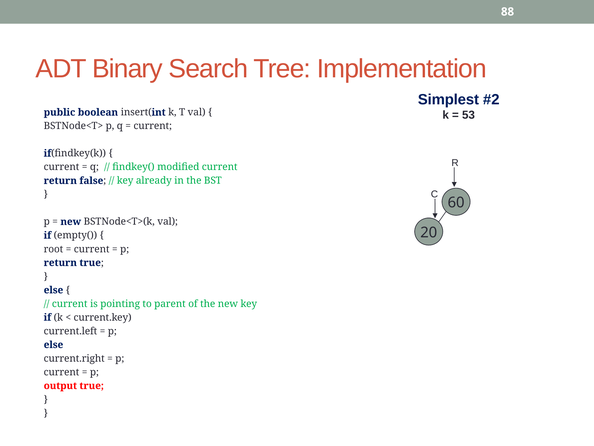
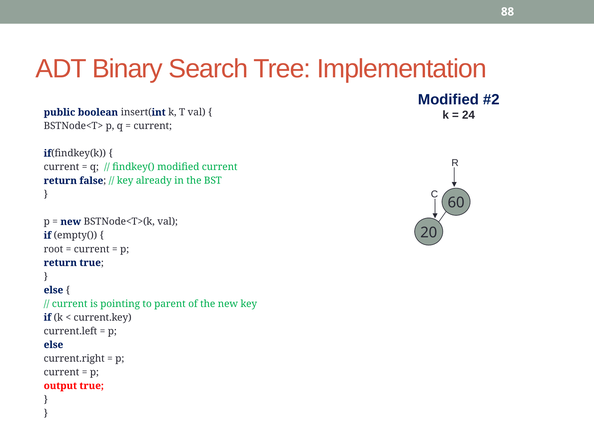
Simplest at (448, 99): Simplest -> Modified
53: 53 -> 24
